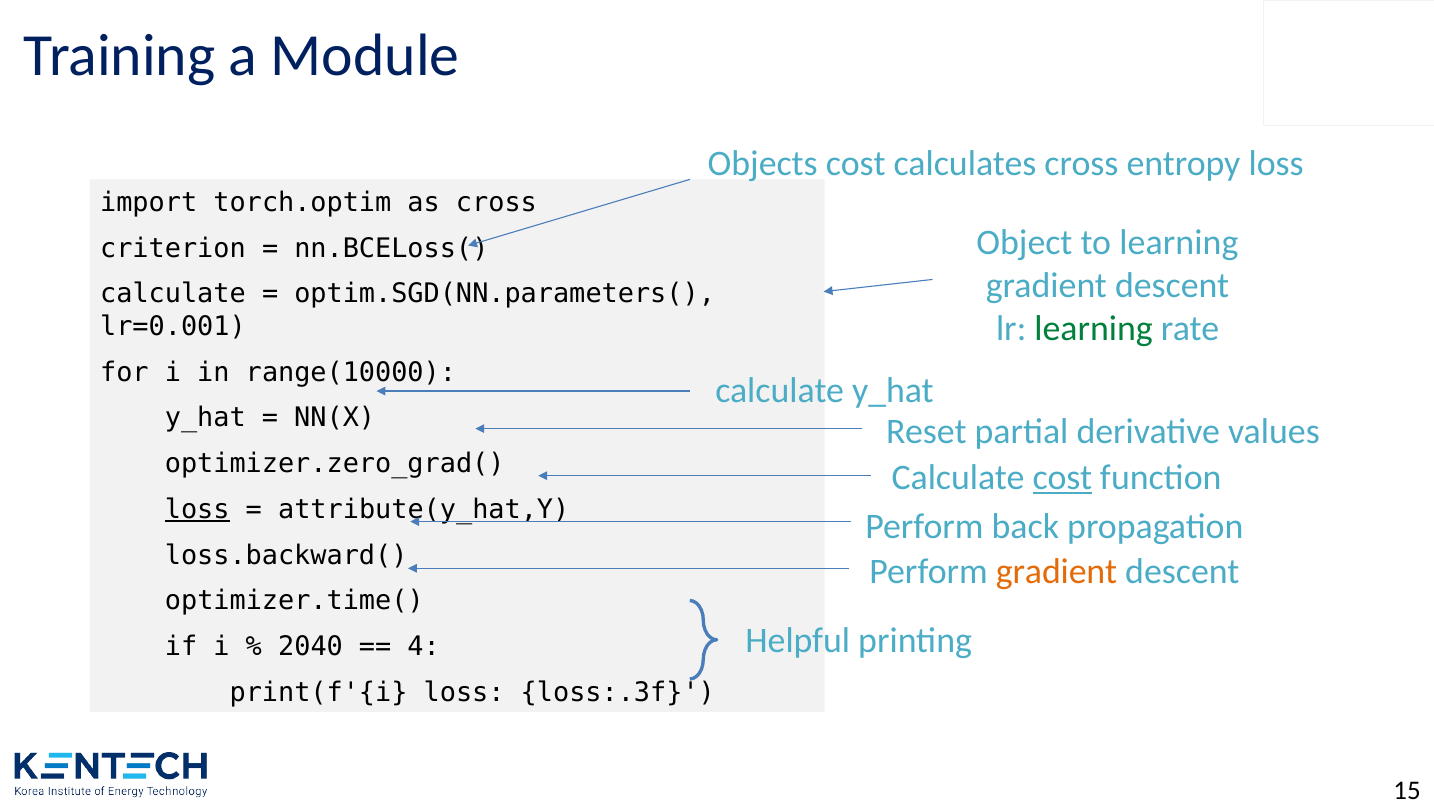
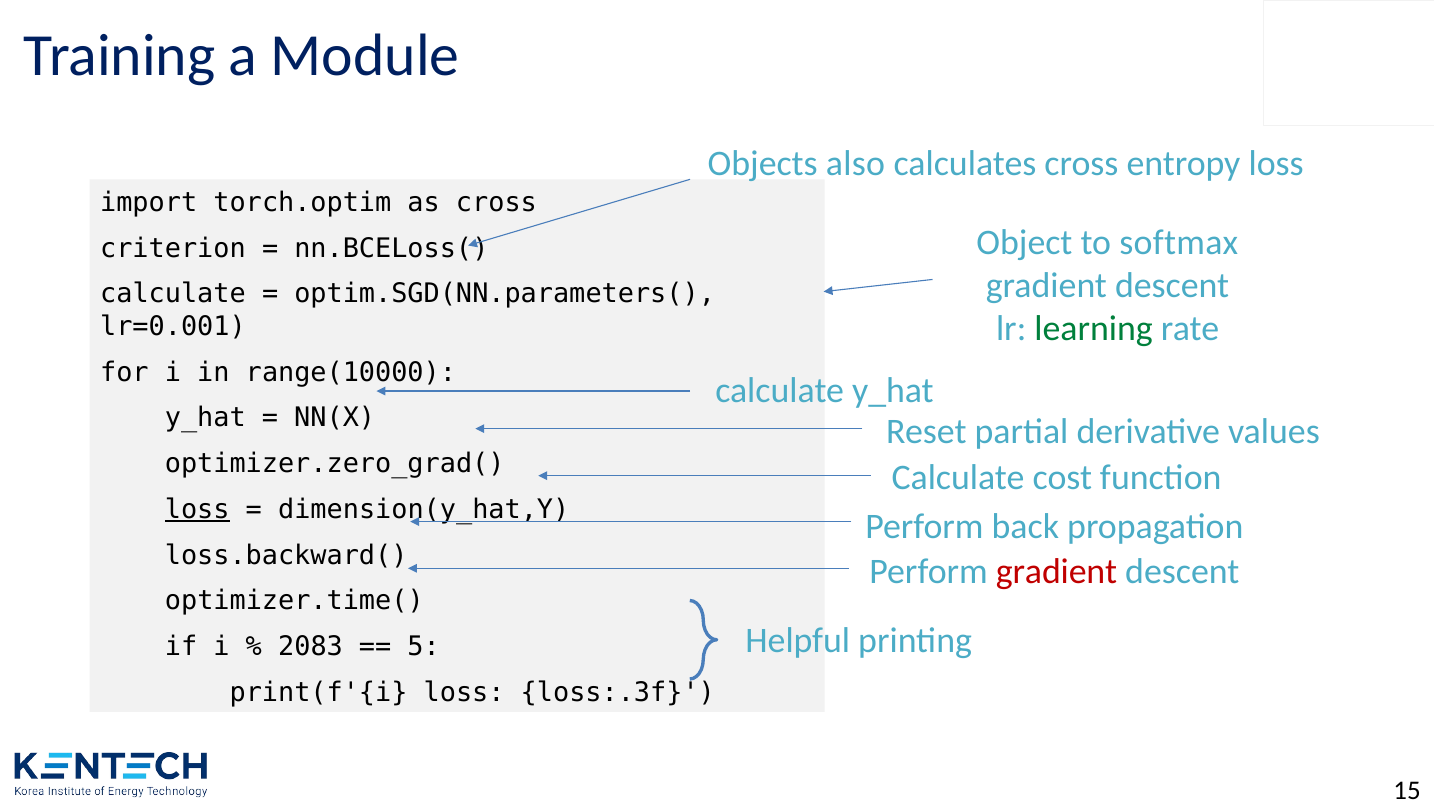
Objects cost: cost -> also
to learning: learning -> softmax
cost at (1062, 477) underline: present -> none
attribute(y_hat,Y: attribute(y_hat,Y -> dimension(y_hat,Y
gradient at (1057, 571) colour: orange -> red
2040: 2040 -> 2083
4: 4 -> 5
